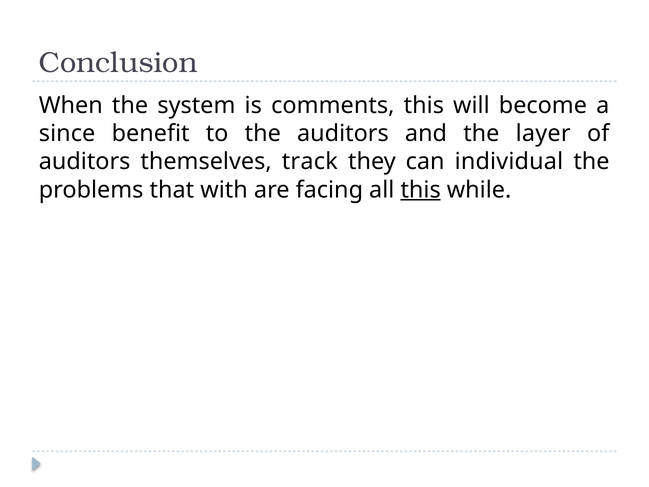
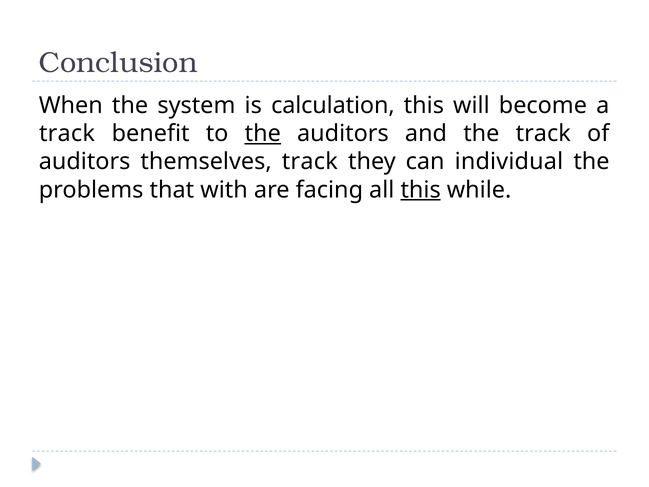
comments: comments -> calculation
since at (67, 134): since -> track
the at (263, 134) underline: none -> present
the layer: layer -> track
